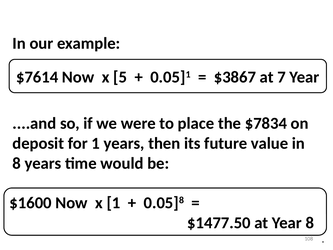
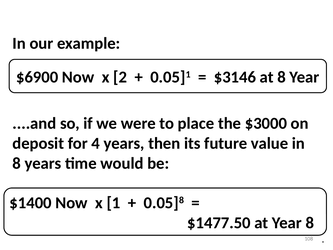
$7614: $7614 -> $6900
5: 5 -> 2
$3867: $3867 -> $3146
at 7: 7 -> 8
$7834: $7834 -> $3000
for 1: 1 -> 4
$1600: $1600 -> $1400
